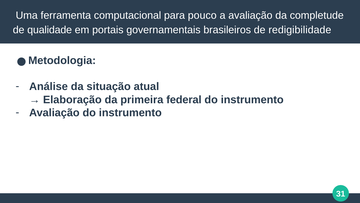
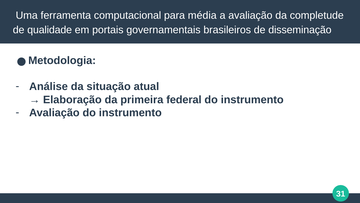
pouco: pouco -> média
redigibilidade: redigibilidade -> disseminação
